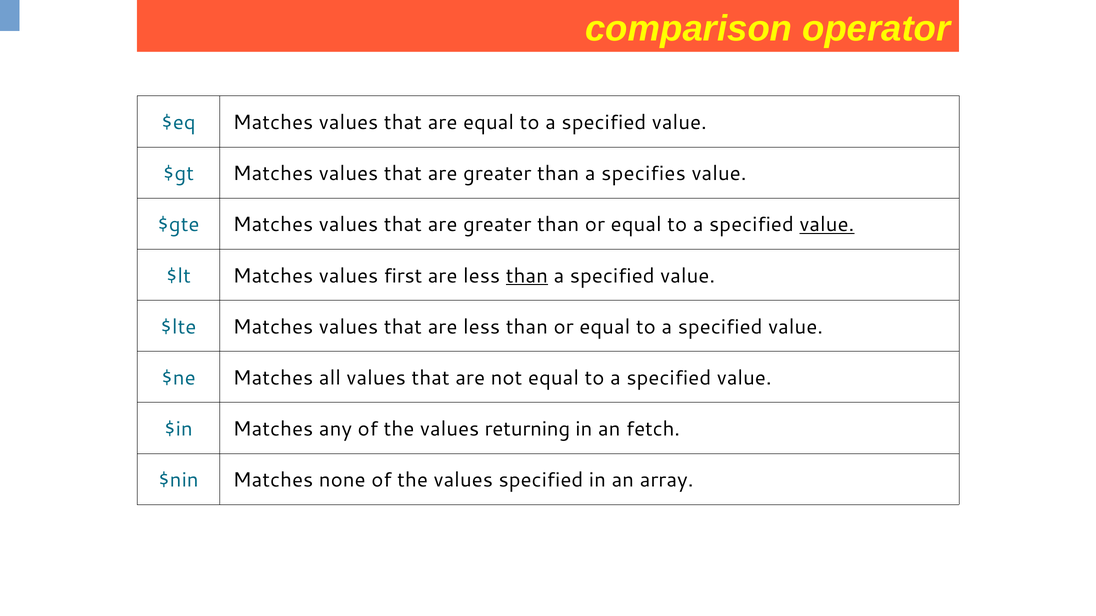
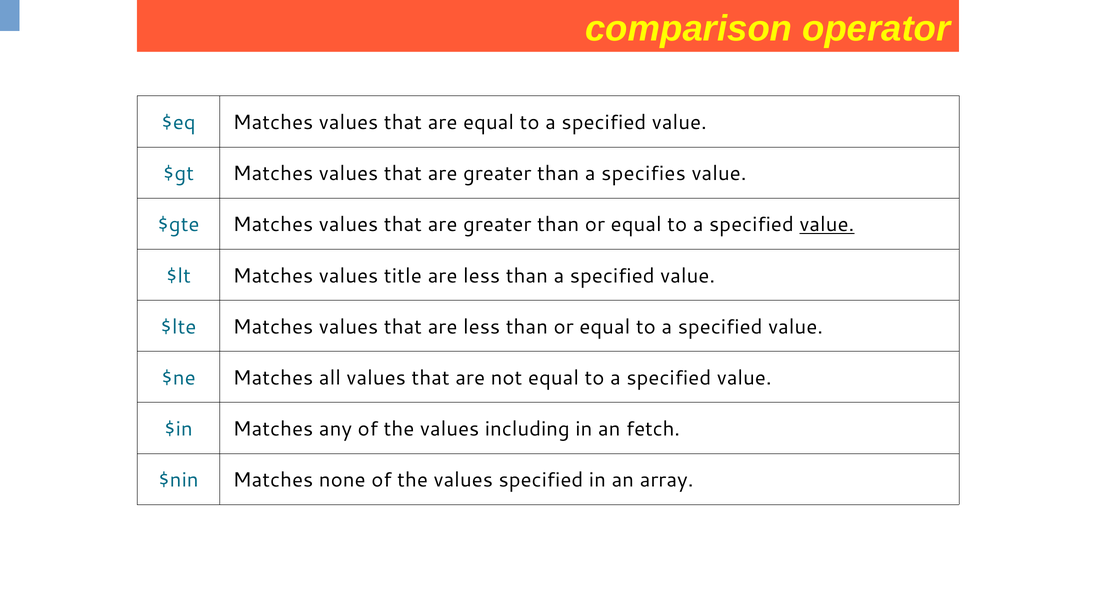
first: first -> title
than at (527, 276) underline: present -> none
returning: returning -> including
